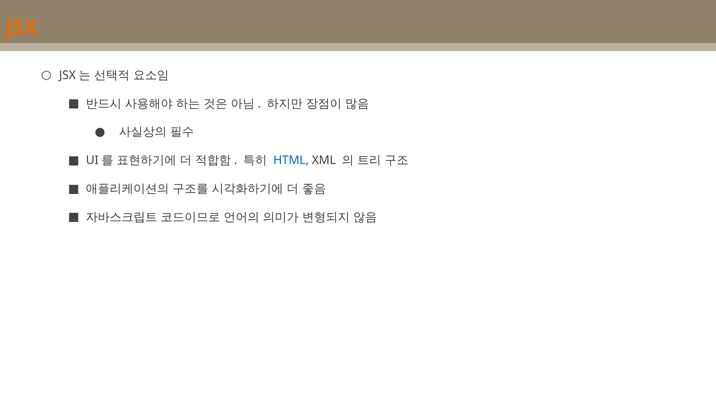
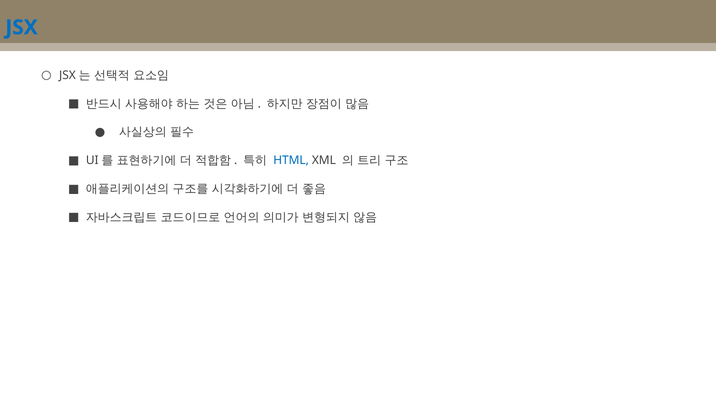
JSX colour: orange -> blue
